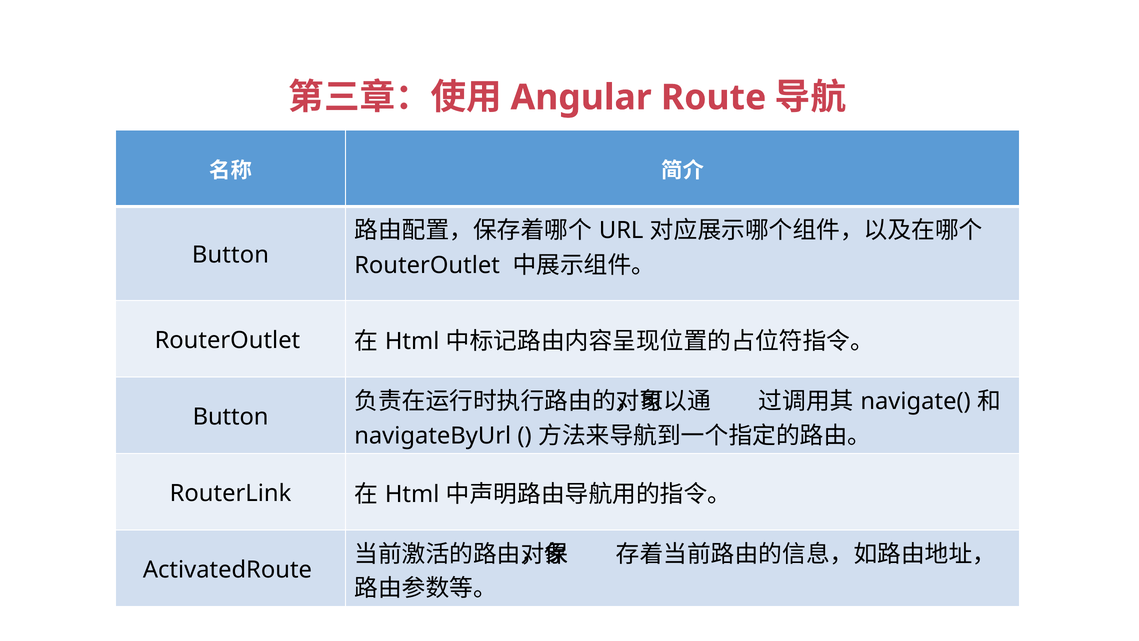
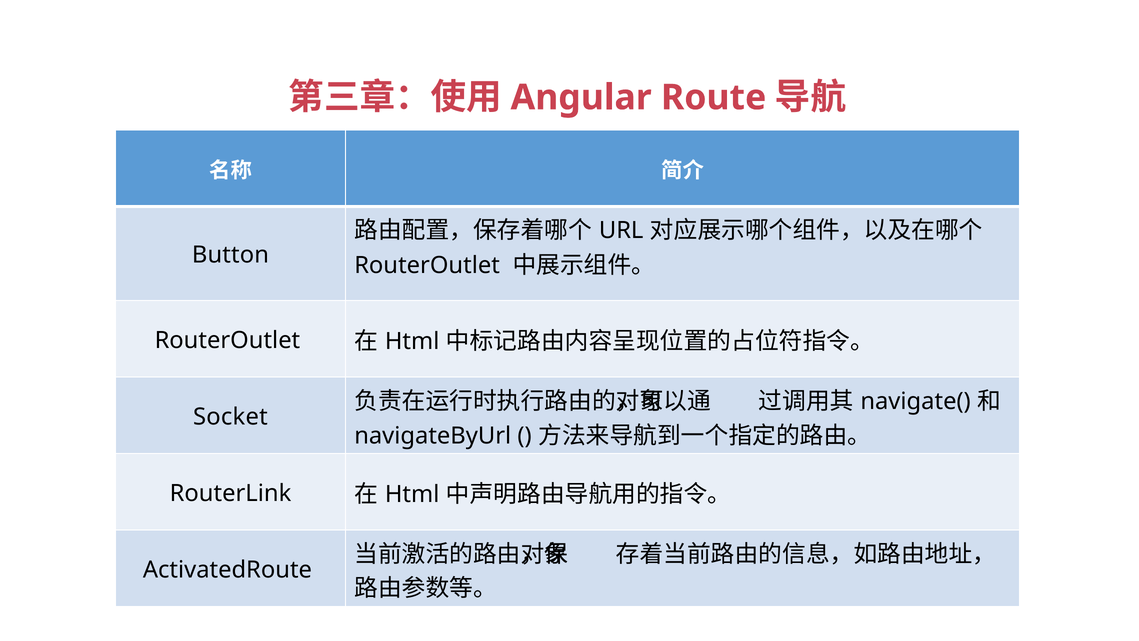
Button at (231, 417): Button -> Socket
